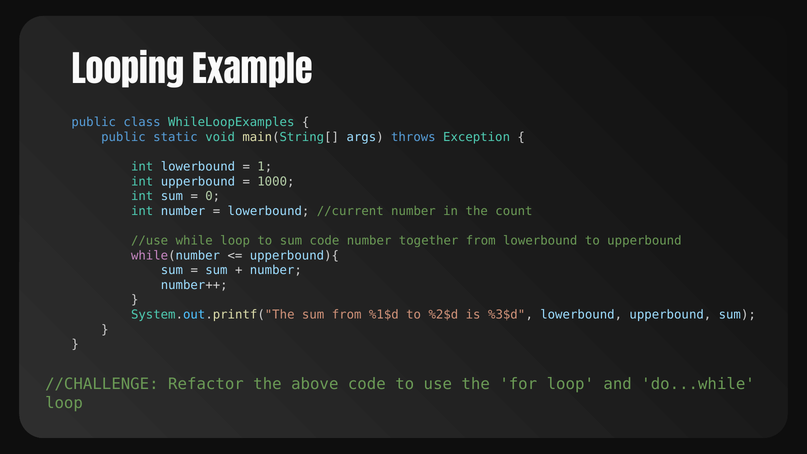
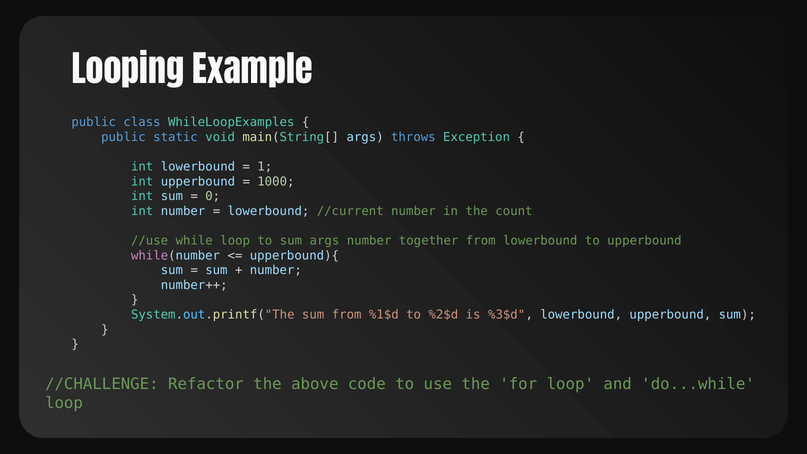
sum code: code -> args
